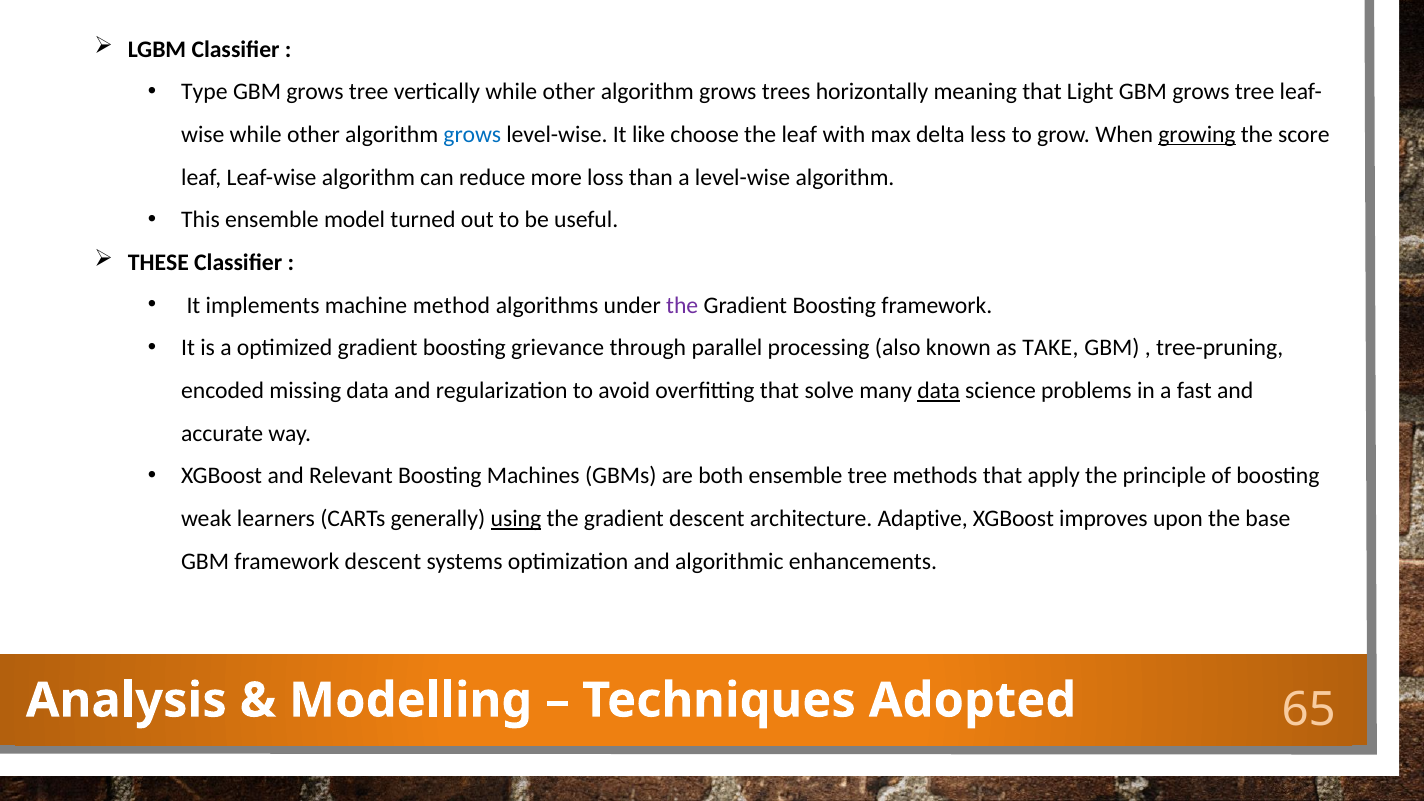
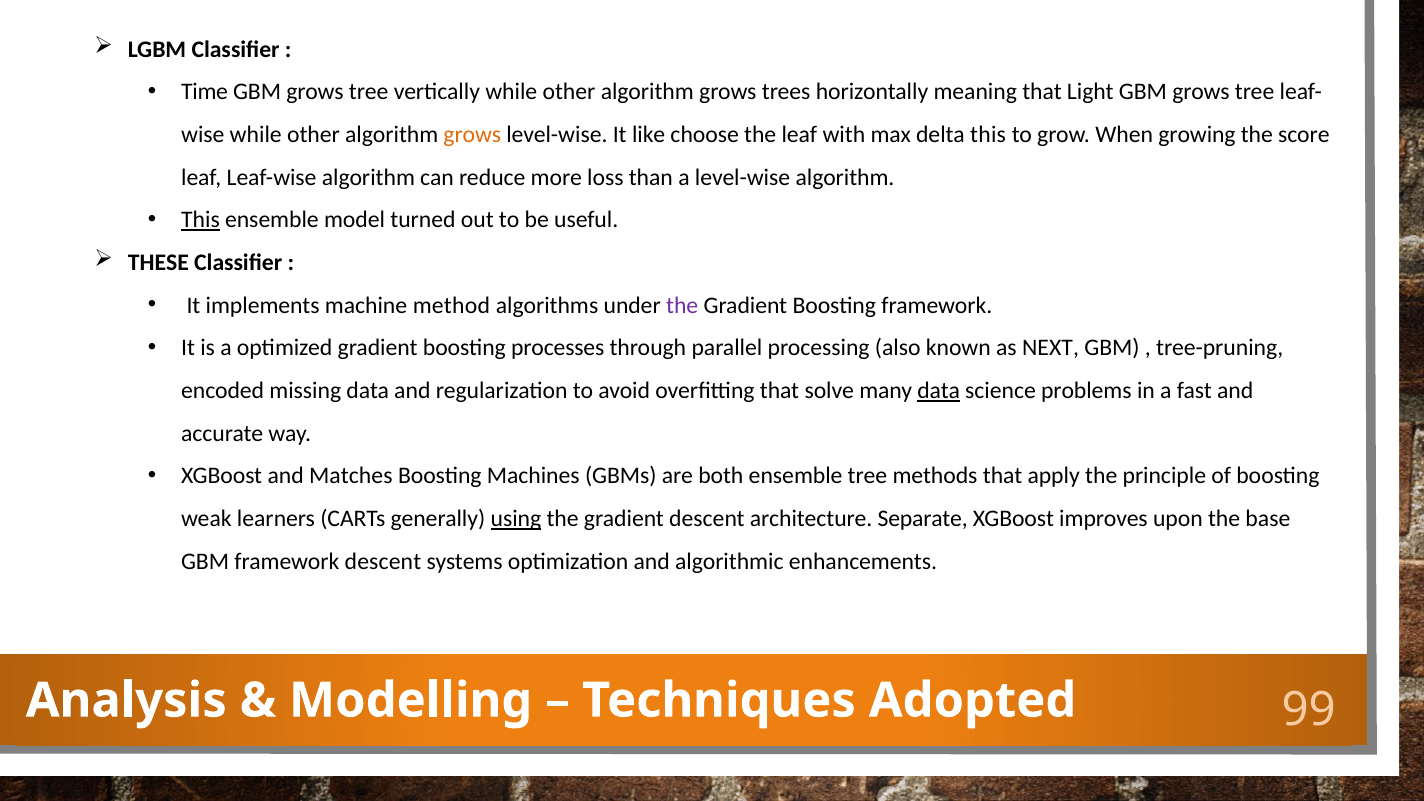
Type: Type -> Time
grows at (472, 135) colour: blue -> orange
delta less: less -> this
growing underline: present -> none
This at (200, 220) underline: none -> present
grievance: grievance -> processes
TAKE: TAKE -> NEXT
Relevant: Relevant -> Matches
Adaptive: Adaptive -> Separate
65: 65 -> 99
